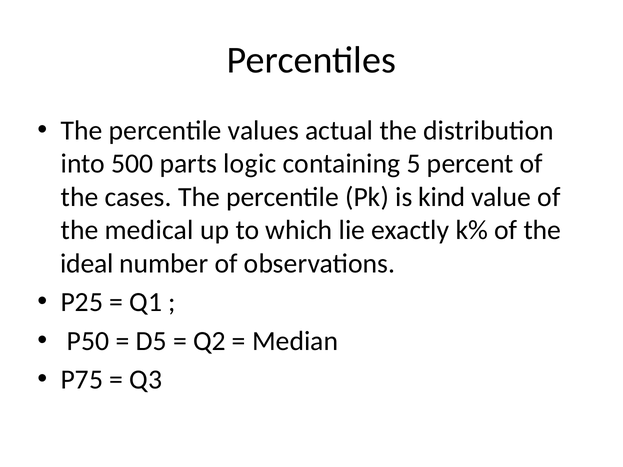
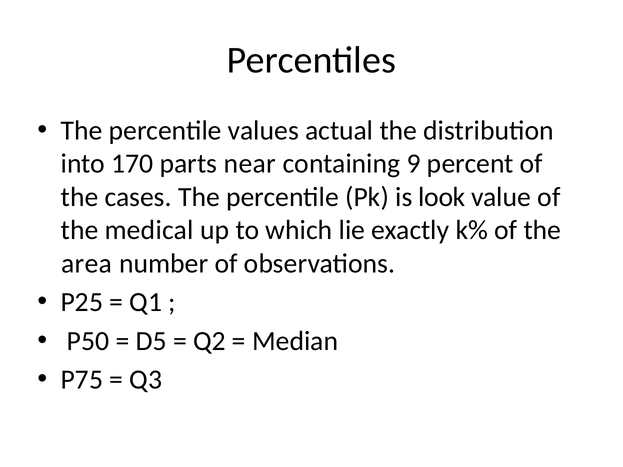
500: 500 -> 170
logic: logic -> near
5: 5 -> 9
kind: kind -> look
ideal: ideal -> area
